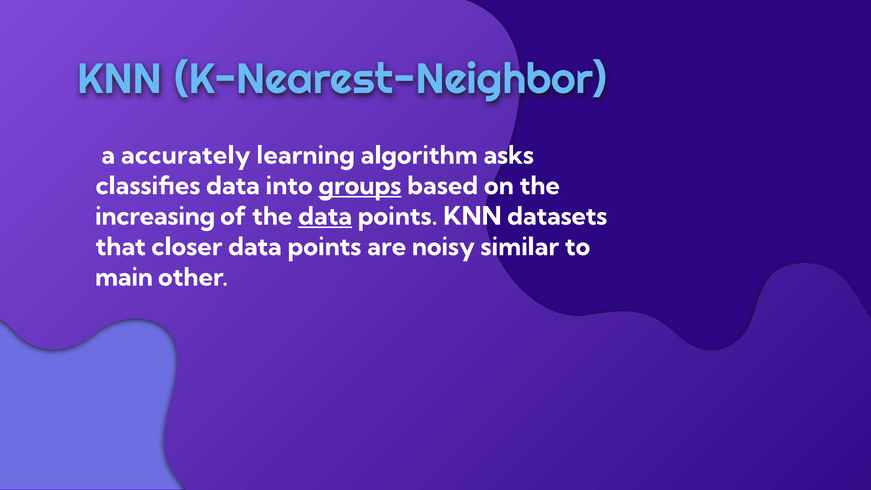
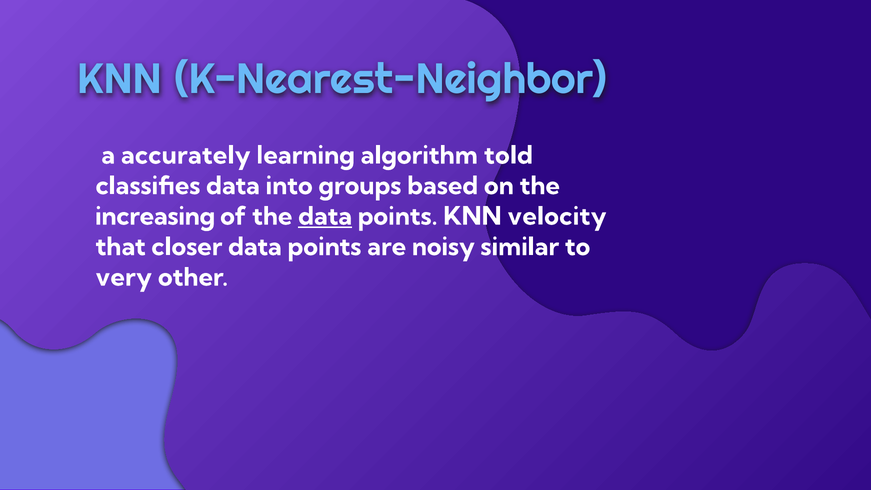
asks: asks -> told
groups underline: present -> none
datasets: datasets -> velocity
main: main -> very
